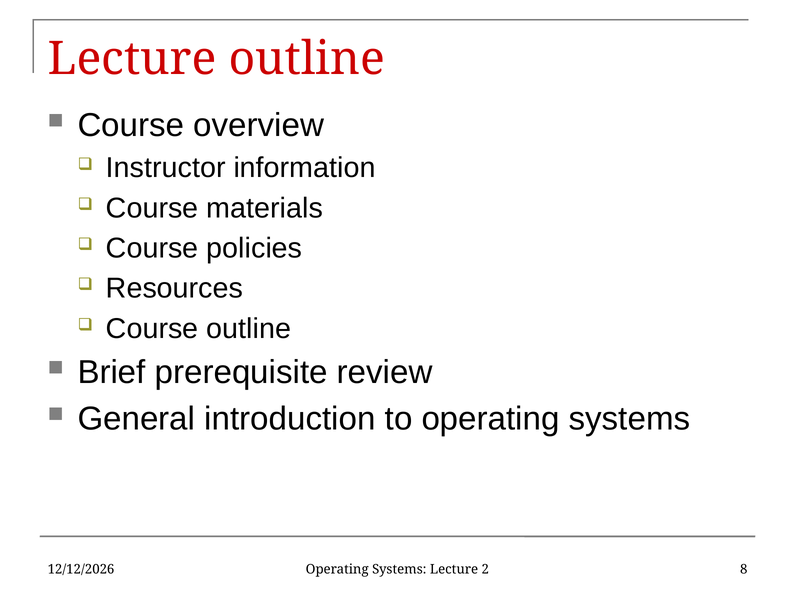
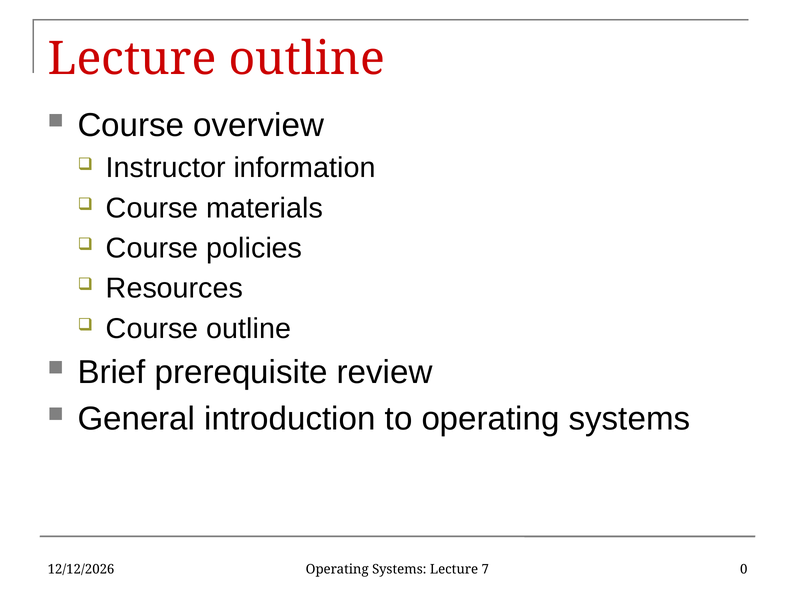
8: 8 -> 0
2: 2 -> 7
